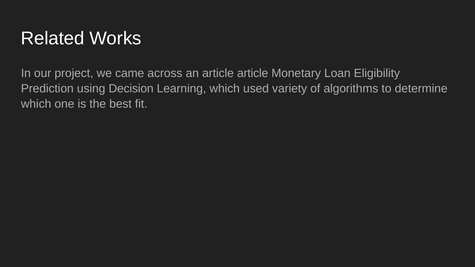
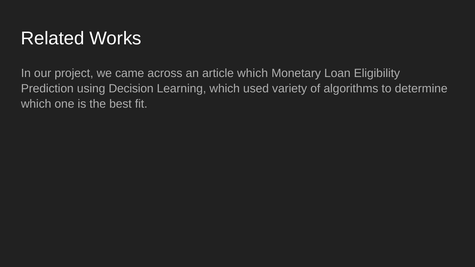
article article: article -> which
